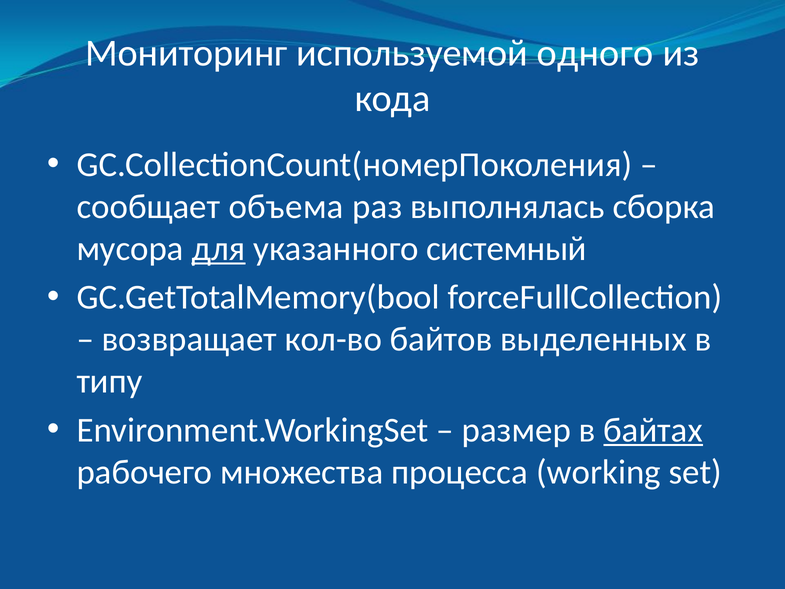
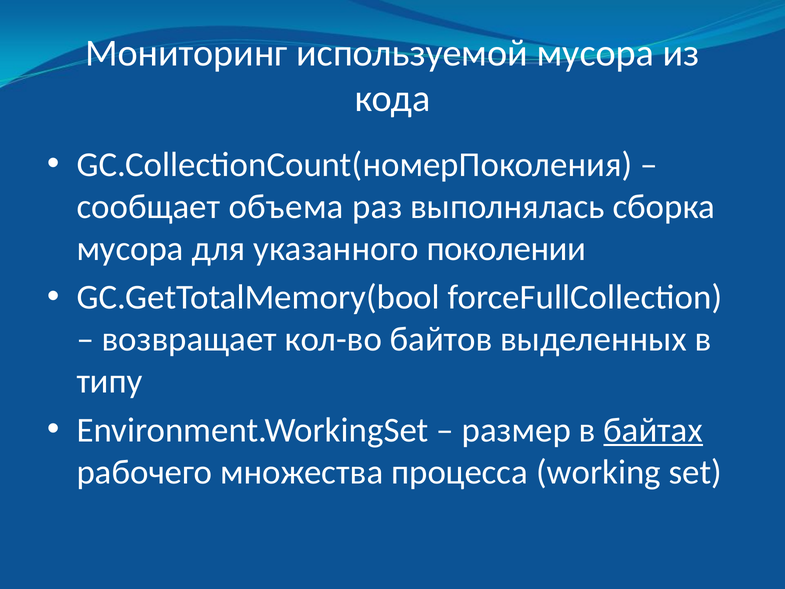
используемой одного: одного -> мусора
для underline: present -> none
системный: системный -> поколении
